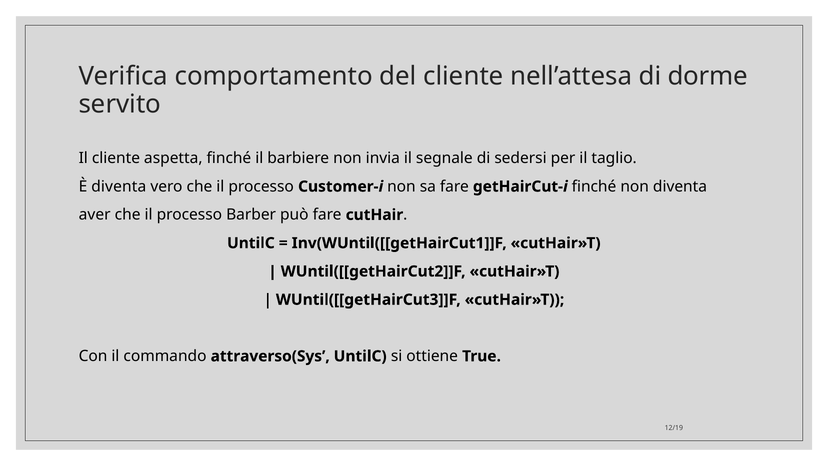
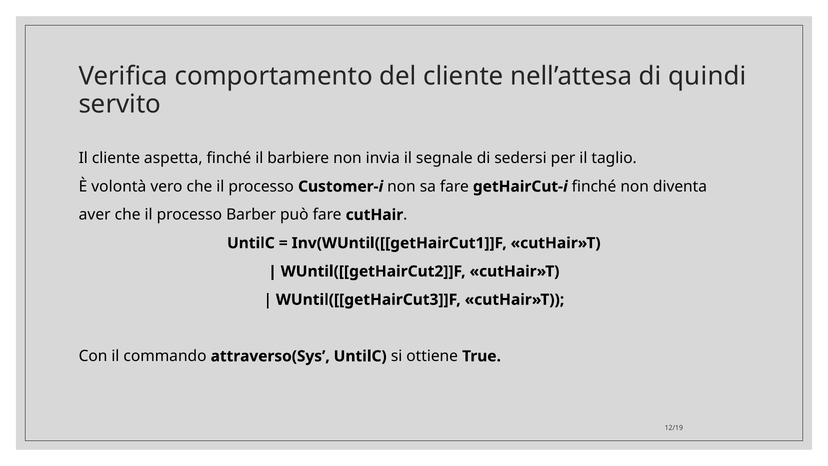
dorme: dorme -> quindi
È diventa: diventa -> volontà
